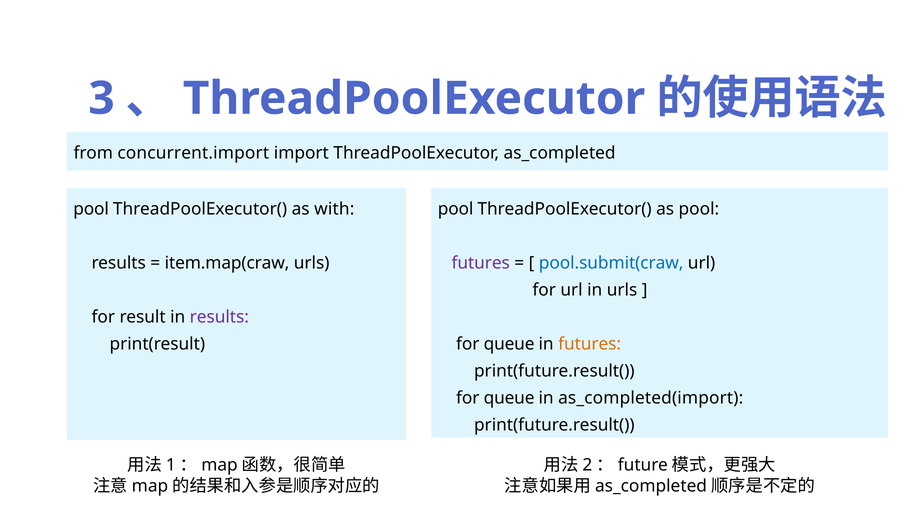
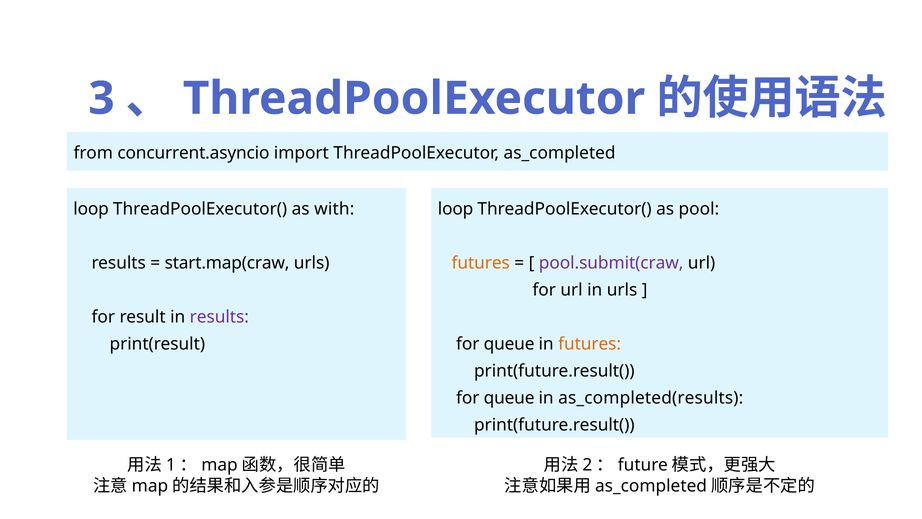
concurrent.import: concurrent.import -> concurrent.asyncio
pool at (91, 209): pool -> loop
pool at (456, 209): pool -> loop
item.map(craw: item.map(craw -> start.map(craw
futures at (481, 263) colour: purple -> orange
pool.submit(craw colour: blue -> purple
as_completed(import: as_completed(import -> as_completed(results
